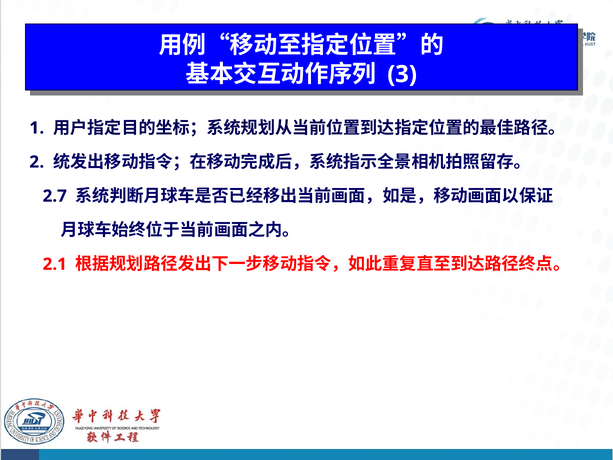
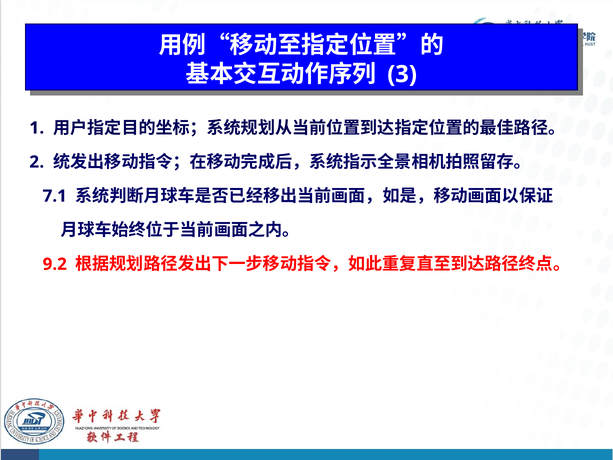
2.7: 2.7 -> 7.1
2.1: 2.1 -> 9.2
